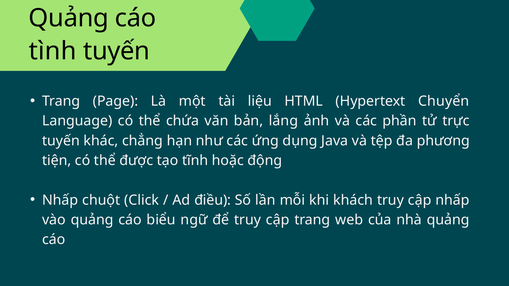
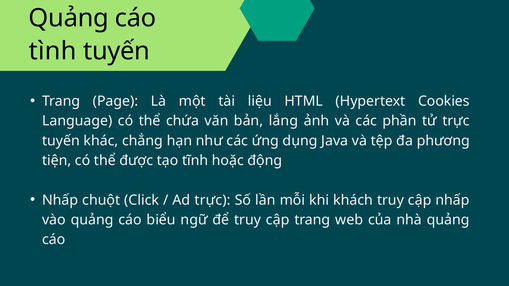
Chuyển: Chuyển -> Cookies
Ad điều: điều -> trực
